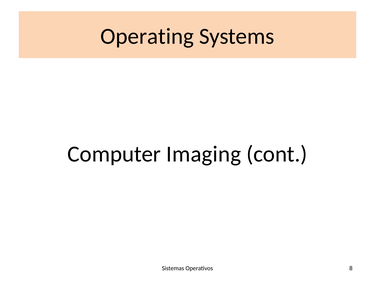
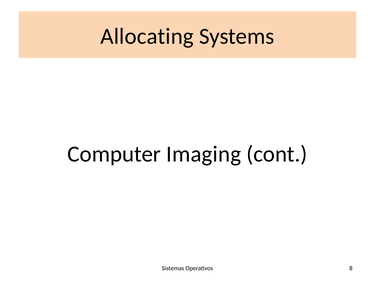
Operating: Operating -> Allocating
